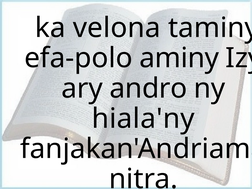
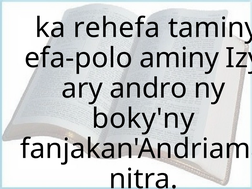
velona: velona -> rehefa
hiala'ny: hiala'ny -> boky'ny
